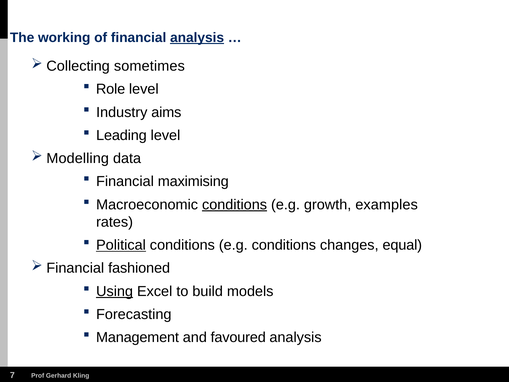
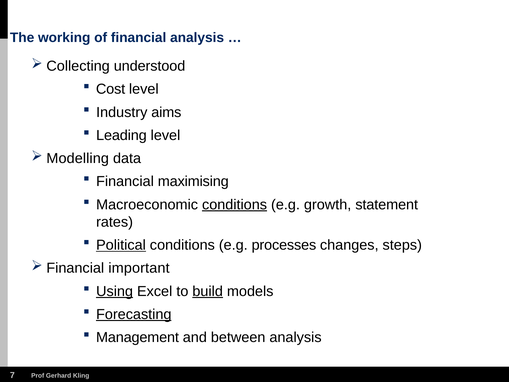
analysis at (197, 38) underline: present -> none
sometimes: sometimes -> understood
Role: Role -> Cost
examples: examples -> statement
e.g conditions: conditions -> processes
equal: equal -> steps
fashioned: fashioned -> important
build underline: none -> present
Forecasting underline: none -> present
favoured: favoured -> between
